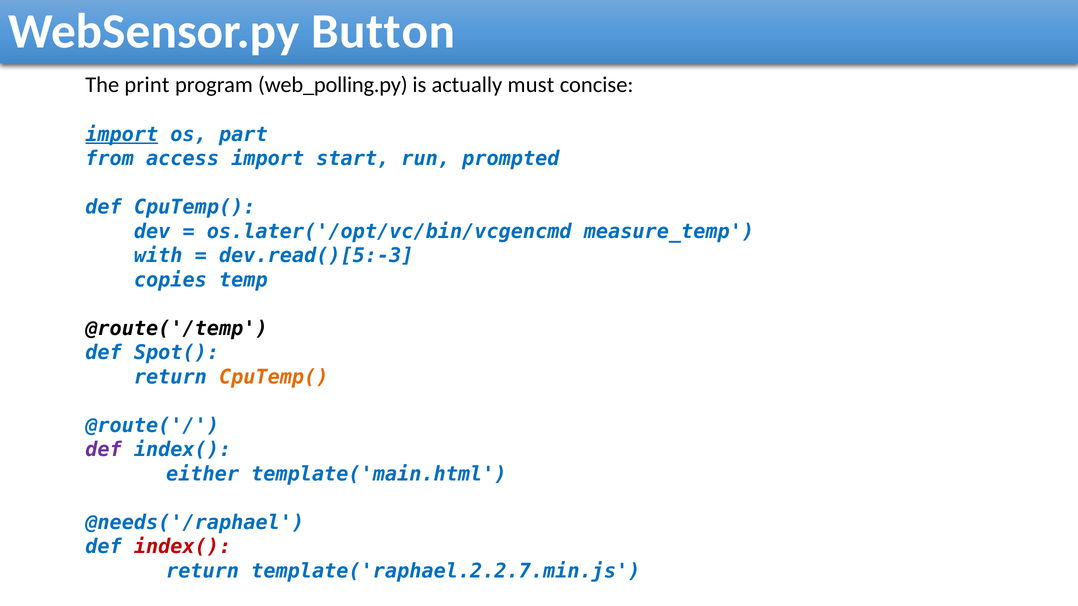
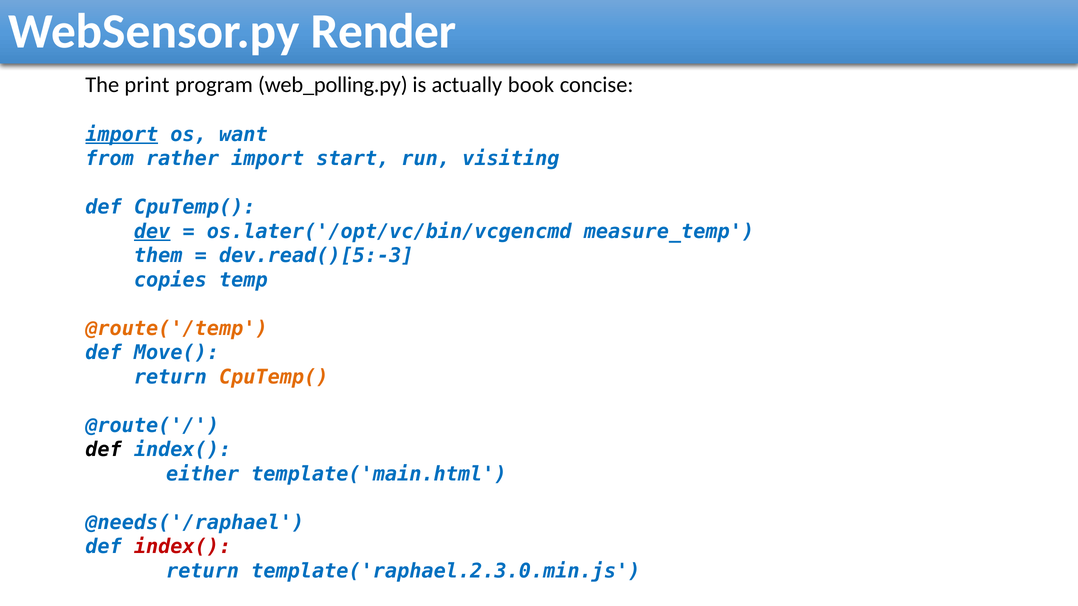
Button: Button -> Render
must: must -> book
part: part -> want
access: access -> rather
prompted: prompted -> visiting
dev underline: none -> present
with: with -> them
@route('/temp colour: black -> orange
Spot(: Spot( -> Move(
def at (103, 450) colour: purple -> black
template('raphael.2.2.7.min.js: template('raphael.2.2.7.min.js -> template('raphael.2.3.0.min.js
